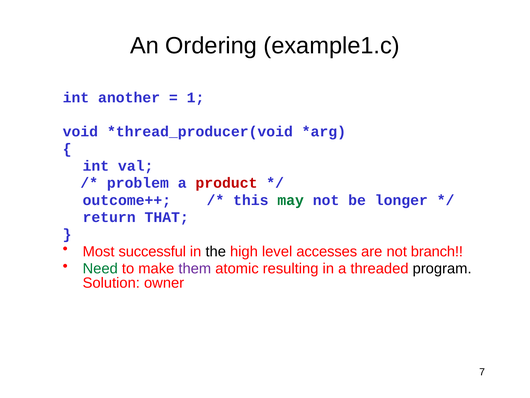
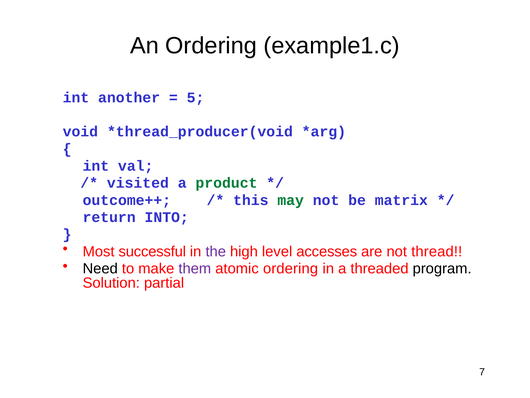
1: 1 -> 5
problem: problem -> visited
product colour: red -> green
longer: longer -> matrix
THAT: THAT -> INTO
the colour: black -> purple
branch: branch -> thread
Need colour: green -> black
atomic resulting: resulting -> ordering
owner: owner -> partial
